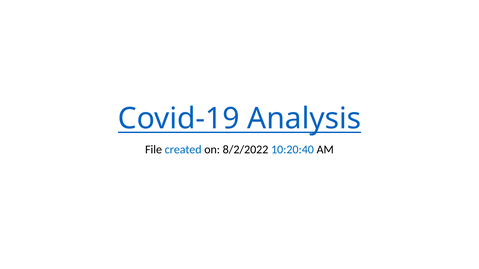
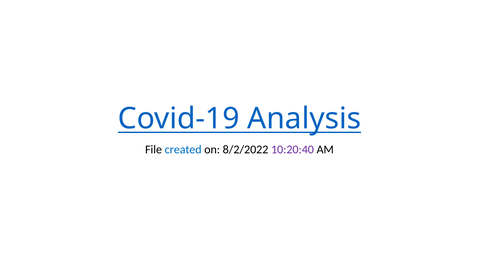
10:20:40 colour: blue -> purple
